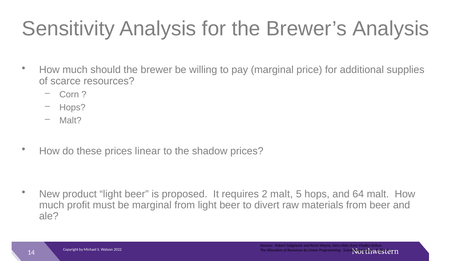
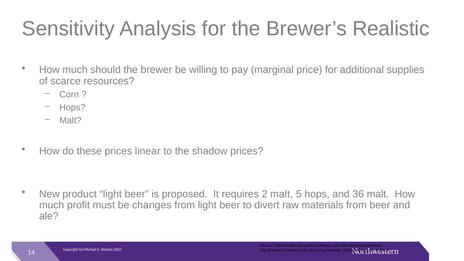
Brewer’s Analysis: Analysis -> Realistic
64: 64 -> 36
be marginal: marginal -> changes
